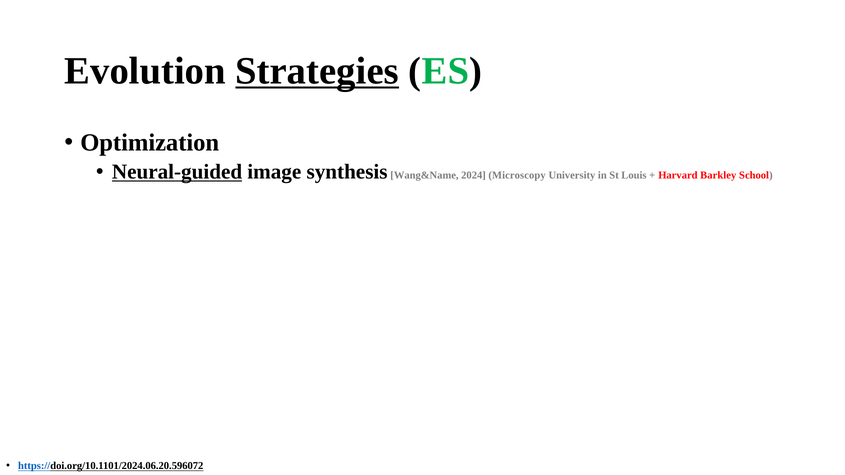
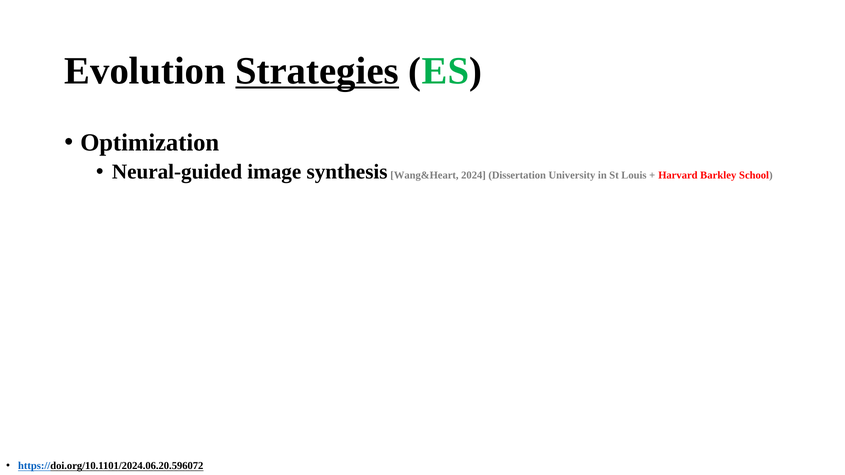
Neural-guided underline: present -> none
Wang&Name: Wang&Name -> Wang&Heart
Microscopy: Microscopy -> Dissertation
